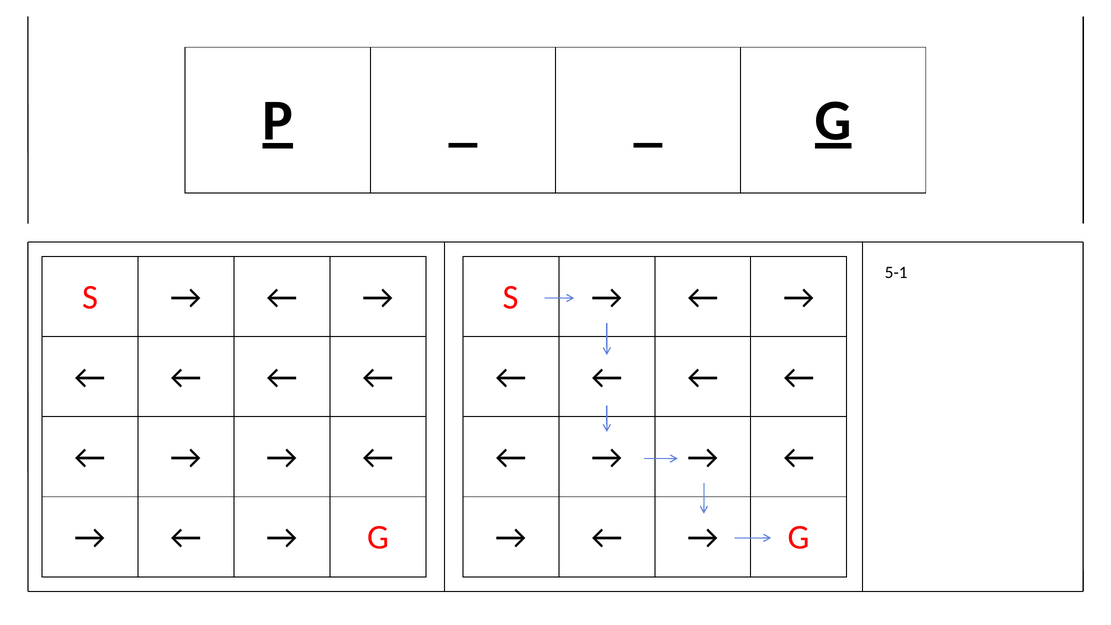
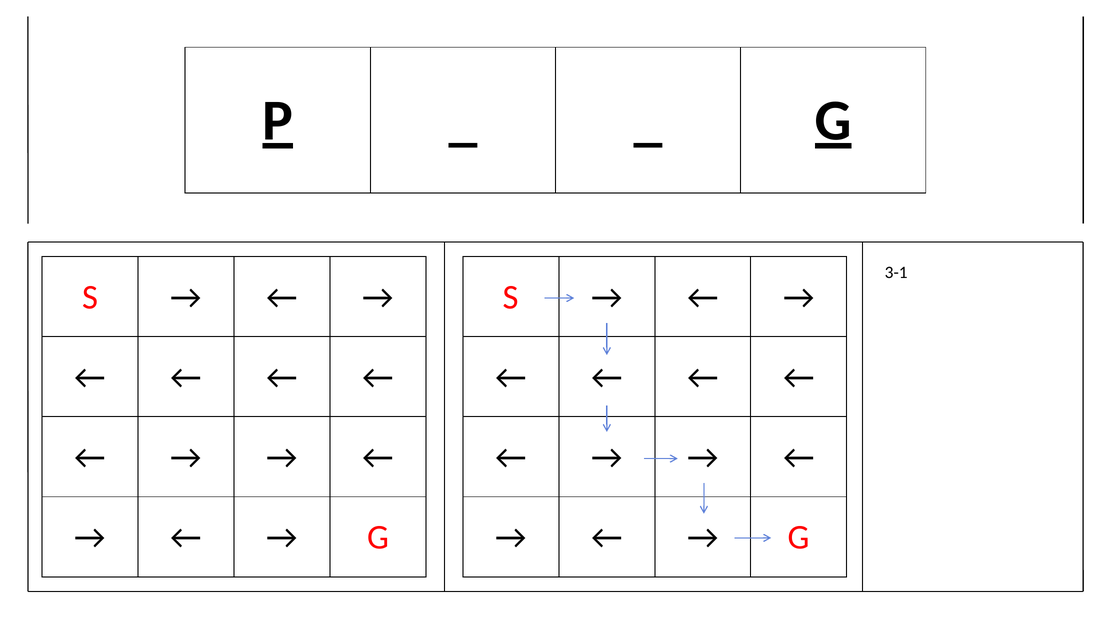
5-1: 5-1 -> 3-1
